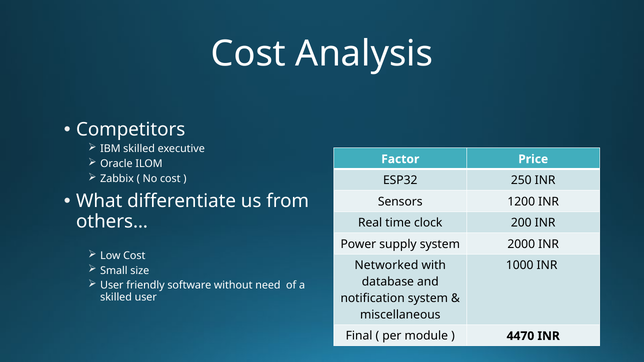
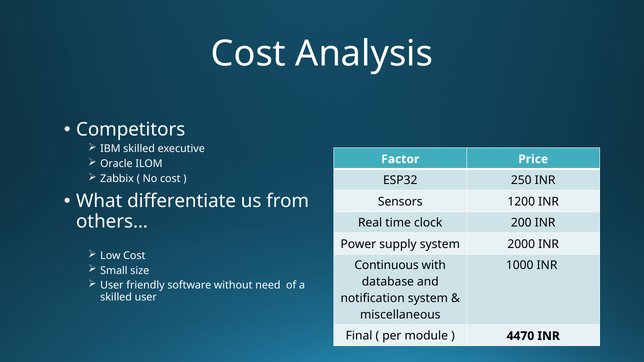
Networked: Networked -> Continuous
